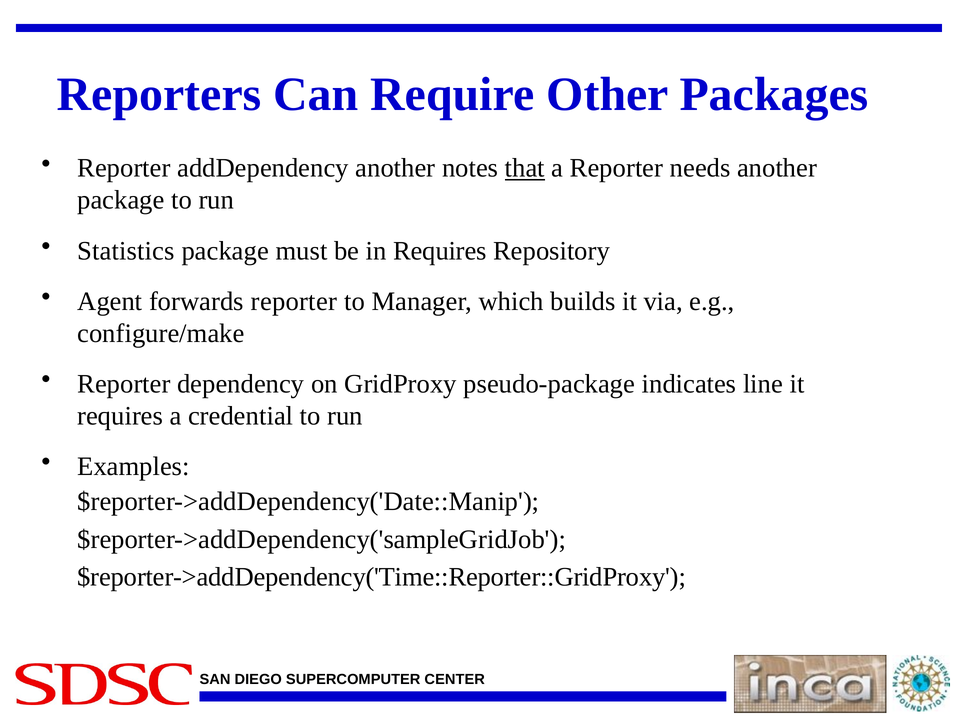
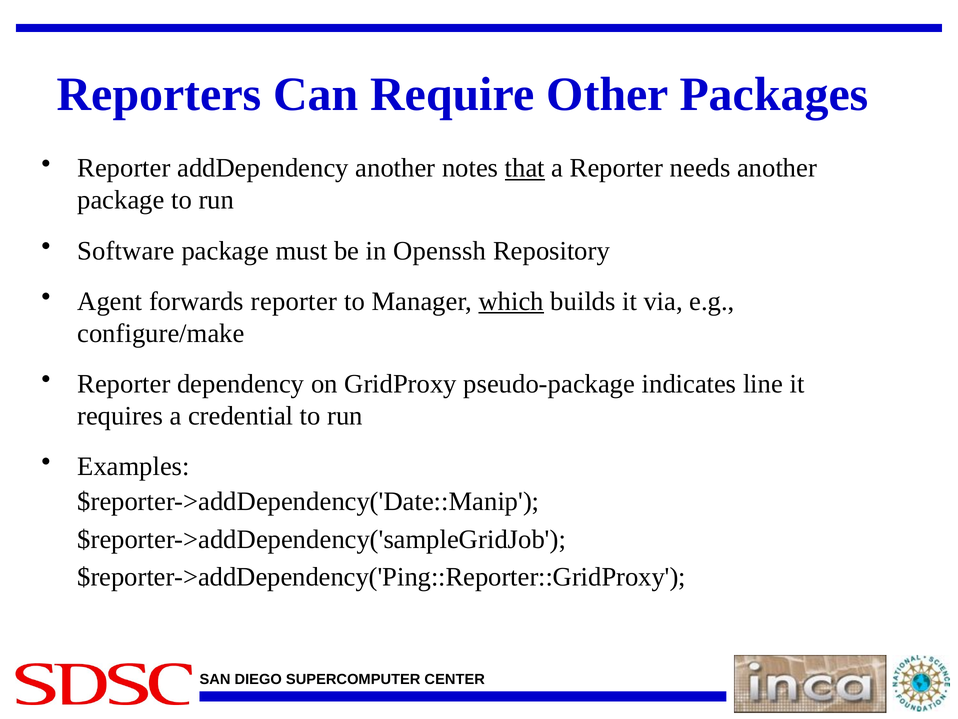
Statistics: Statistics -> Software
in Requires: Requires -> Openssh
which underline: none -> present
$reporter->addDependency('Time::Reporter::GridProxy: $reporter->addDependency('Time::Reporter::GridProxy -> $reporter->addDependency('Ping::Reporter::GridProxy
